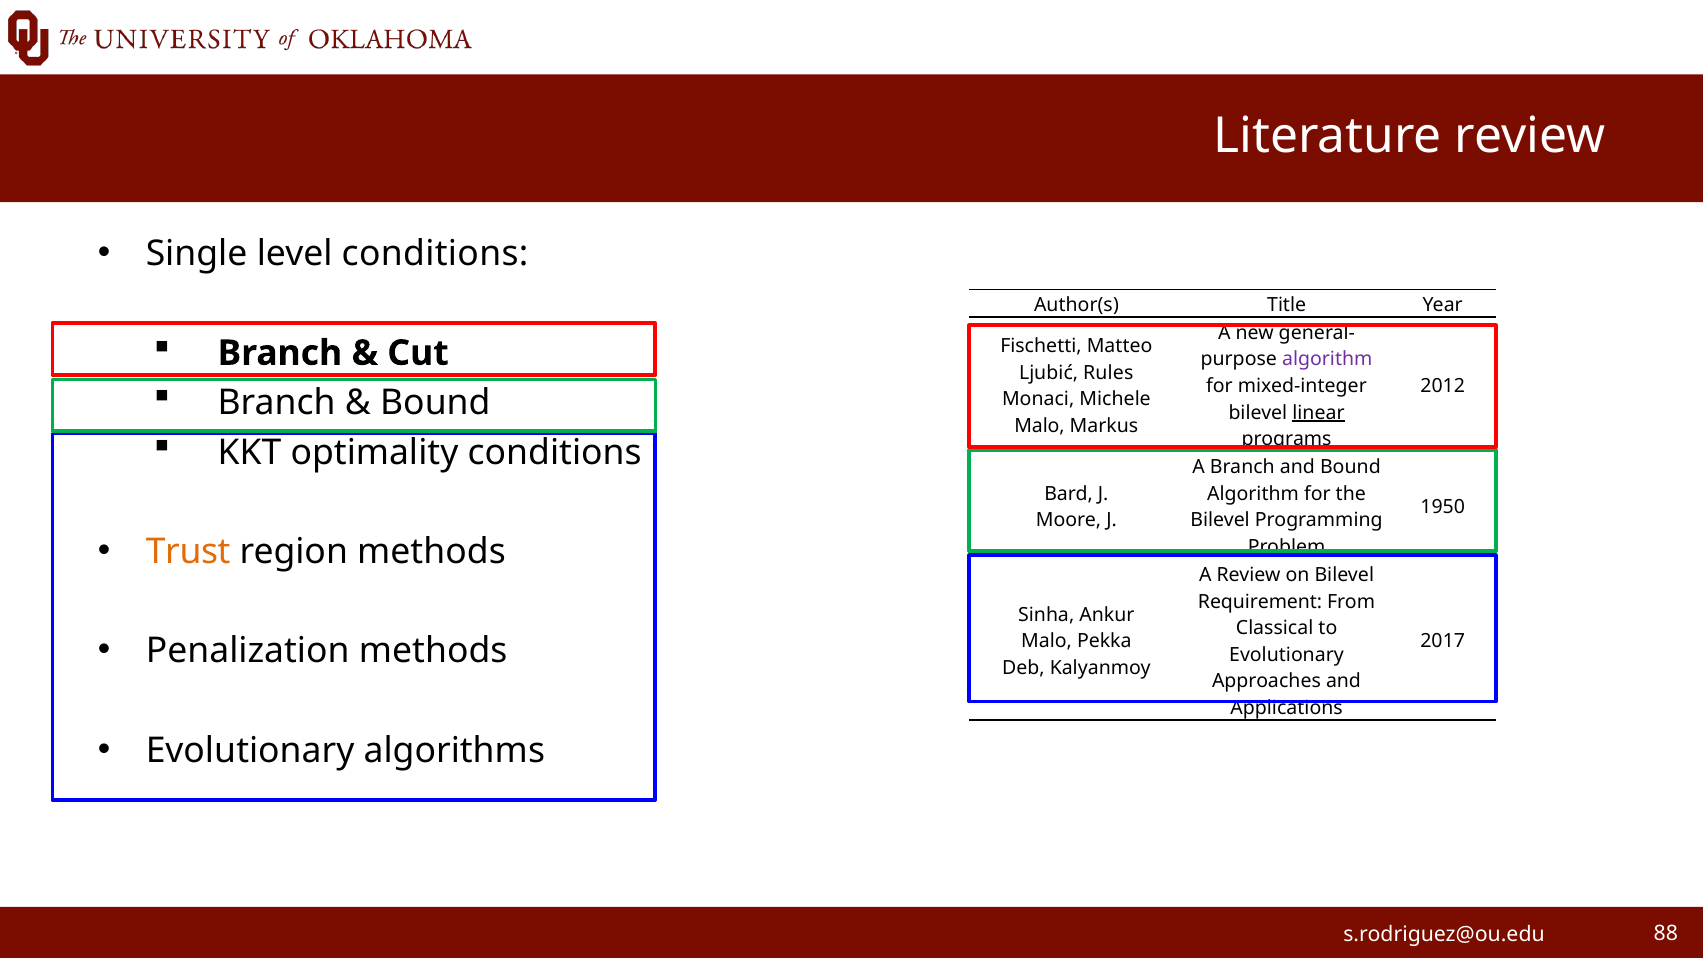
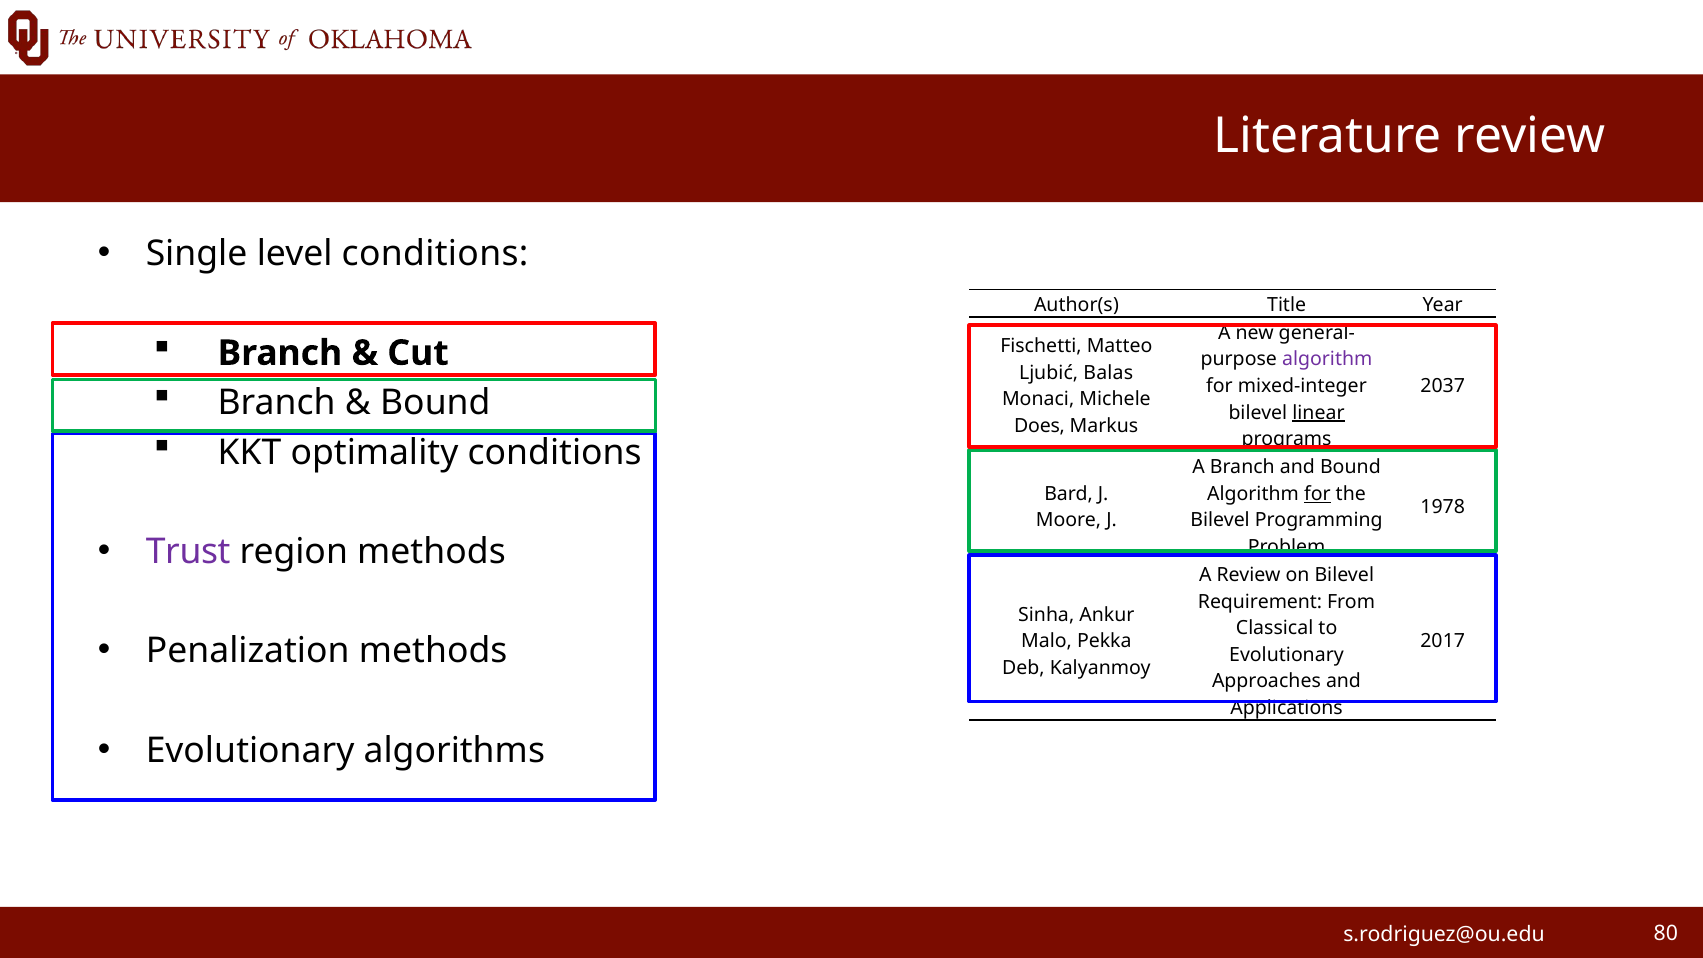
Rules: Rules -> Balas
2012: 2012 -> 2037
Malo at (1039, 426): Malo -> Does
for at (1317, 494) underline: none -> present
1950: 1950 -> 1978
Trust colour: orange -> purple
88: 88 -> 80
